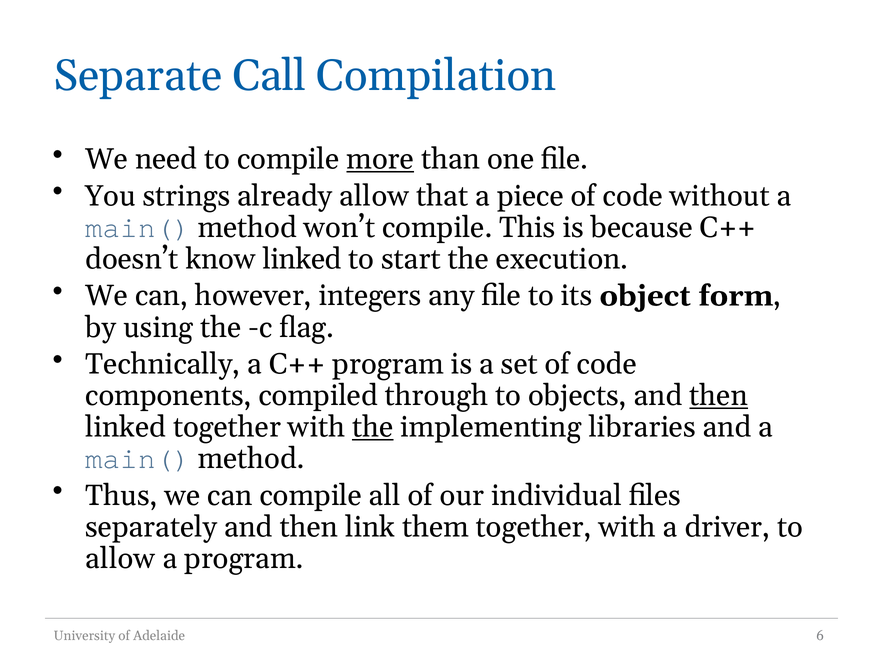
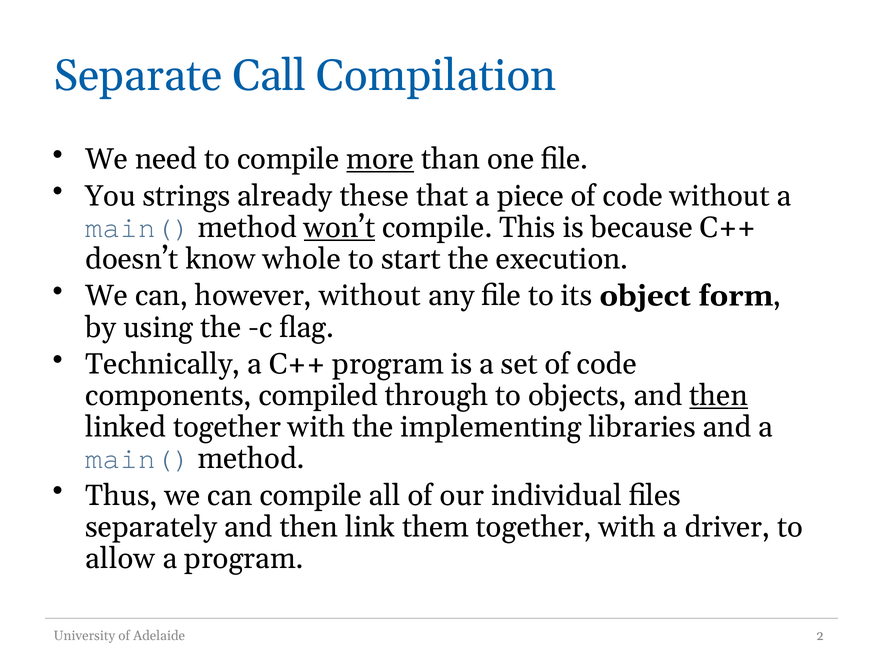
already allow: allow -> these
won’t underline: none -> present
know linked: linked -> whole
however integers: integers -> without
the at (373, 427) underline: present -> none
6: 6 -> 2
